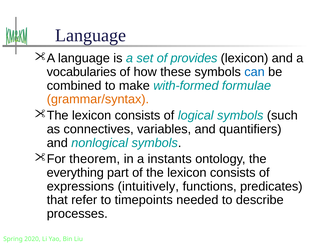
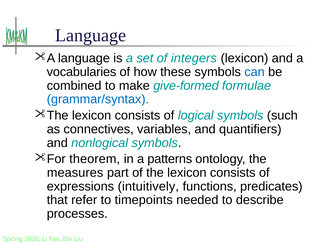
provides: provides -> integers
with-formed: with-formed -> give-formed
grammar/syntax colour: orange -> blue
instants: instants -> patterns
everything: everything -> measures
